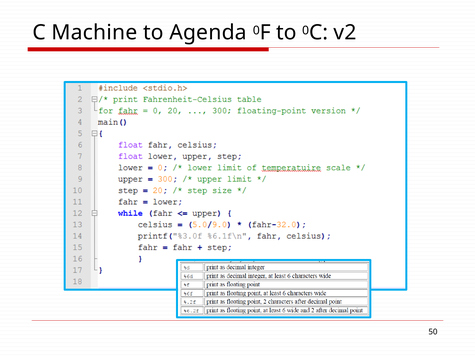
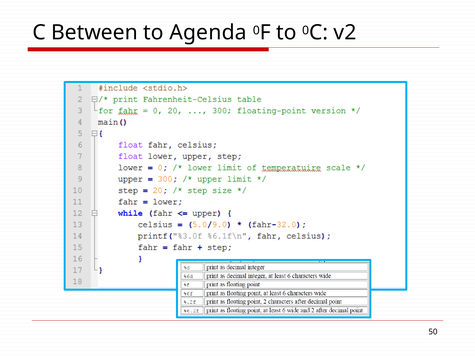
Machine: Machine -> Between
